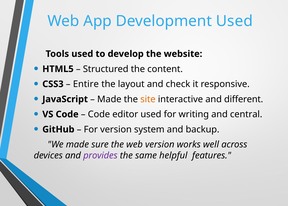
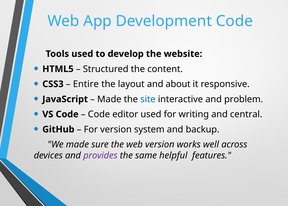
Development Used: Used -> Code
check: check -> about
site colour: orange -> blue
different: different -> problem
